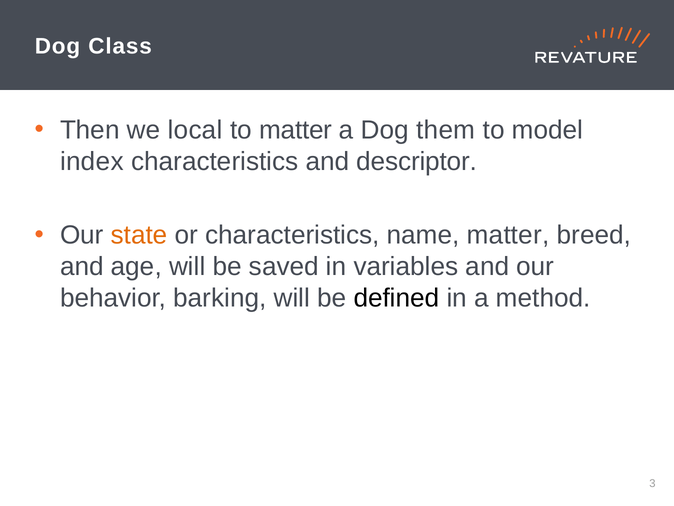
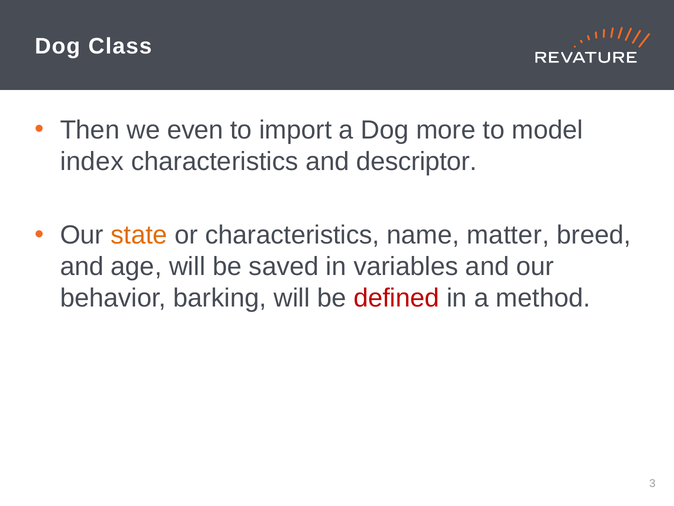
local: local -> even
to matter: matter -> import
them: them -> more
defined colour: black -> red
